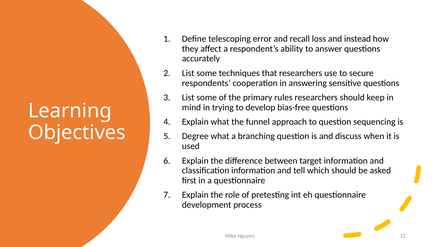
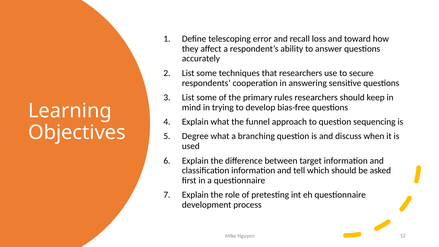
instead: instead -> toward
